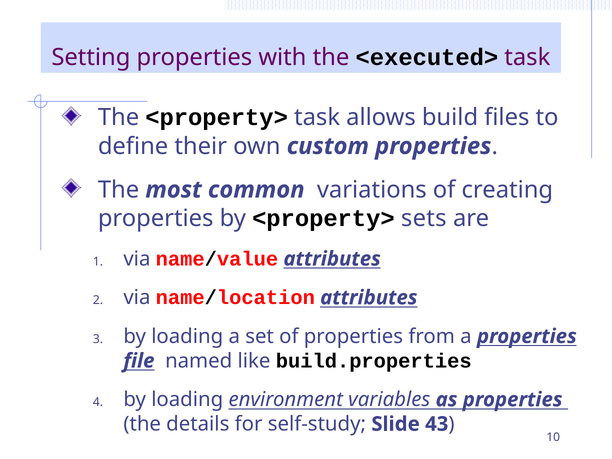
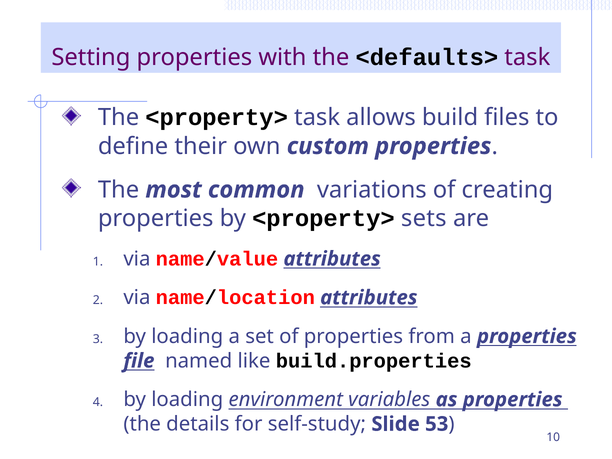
<executed>: <executed> -> <defaults>
43: 43 -> 53
